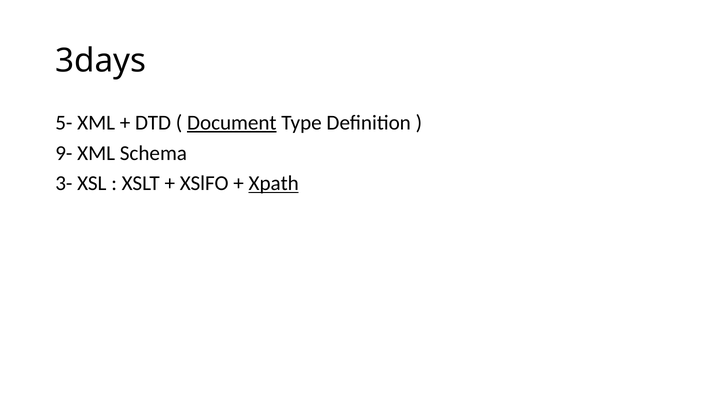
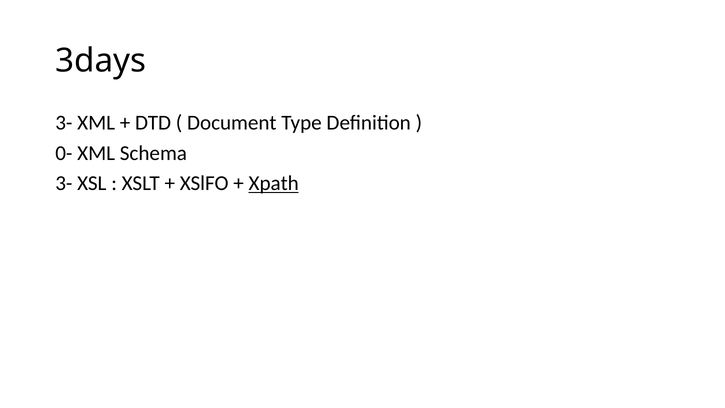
5- at (64, 123): 5- -> 3-
Document underline: present -> none
9-: 9- -> 0-
